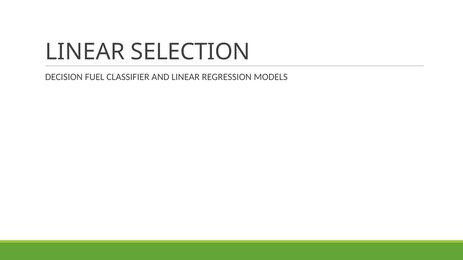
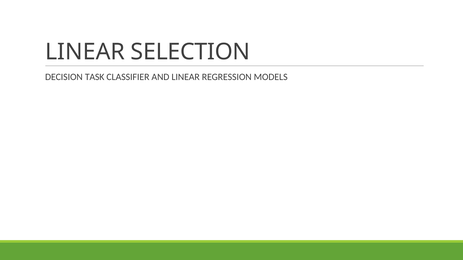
FUEL: FUEL -> TASK
